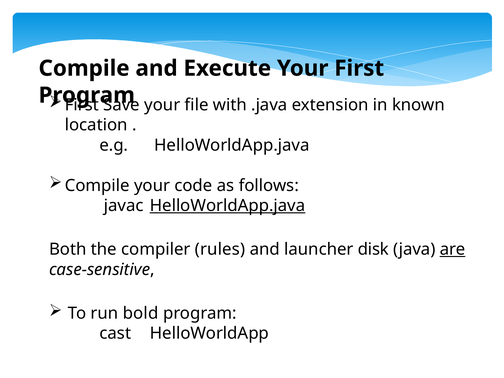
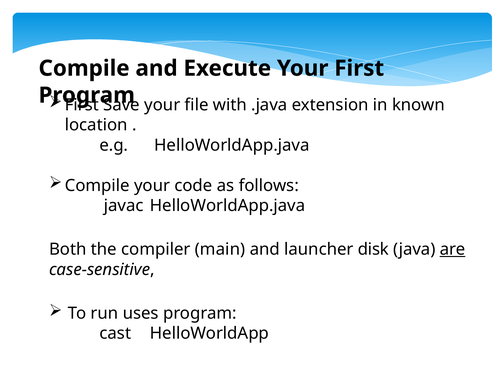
HelloWorldApp.java at (228, 206) underline: present -> none
rules: rules -> main
bold: bold -> uses
